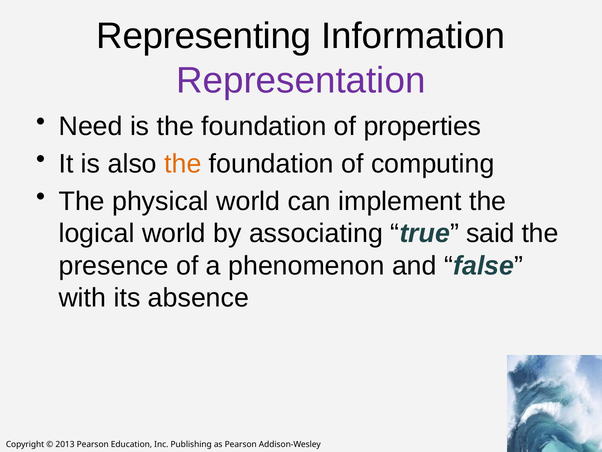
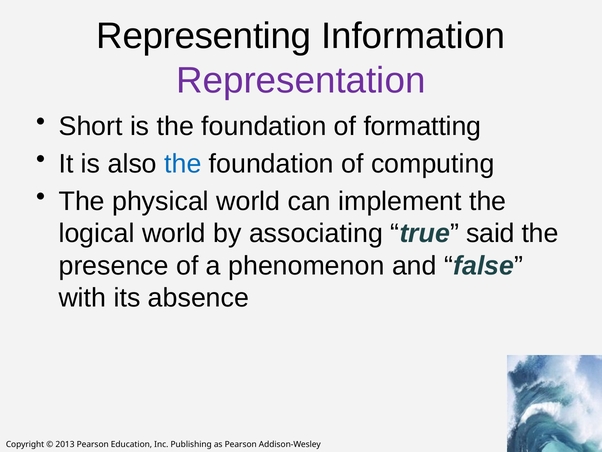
Need: Need -> Short
properties: properties -> formatting
the at (183, 164) colour: orange -> blue
